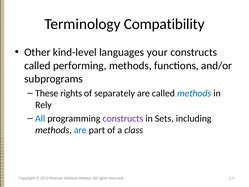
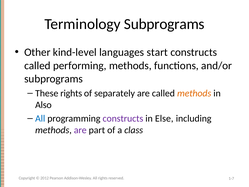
Terminology Compatibility: Compatibility -> Subprograms
your: your -> start
methods at (194, 93) colour: blue -> orange
Rely: Rely -> Also
Sets: Sets -> Else
are at (80, 130) colour: blue -> purple
